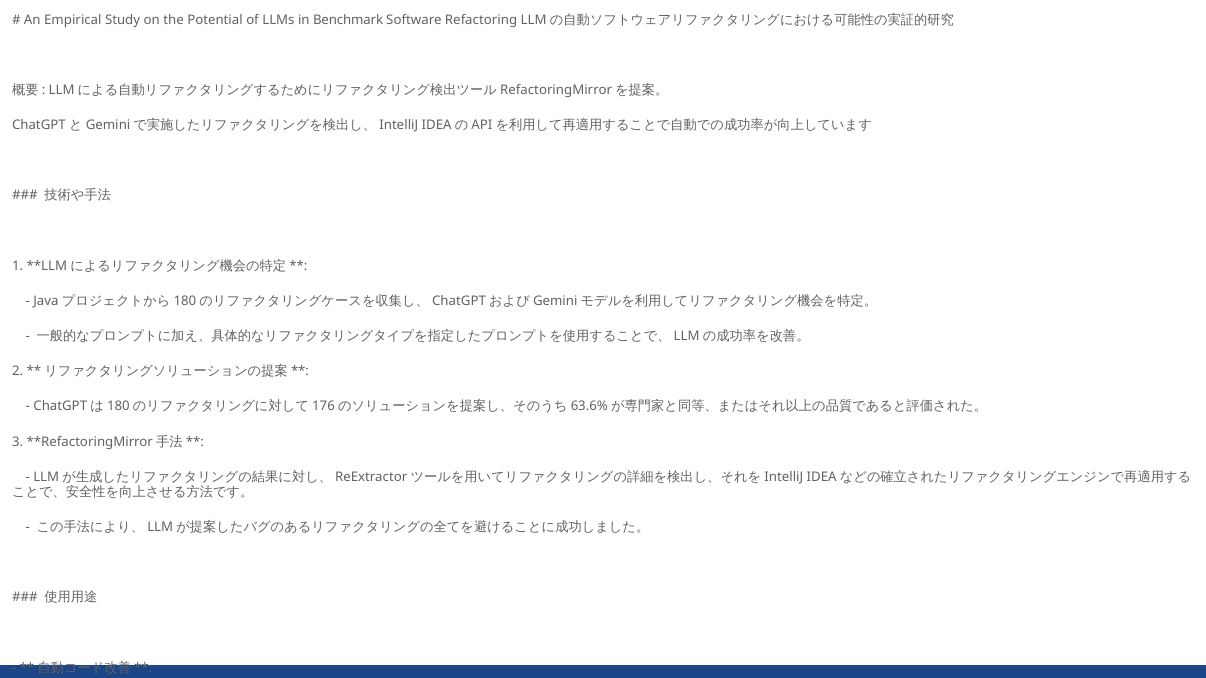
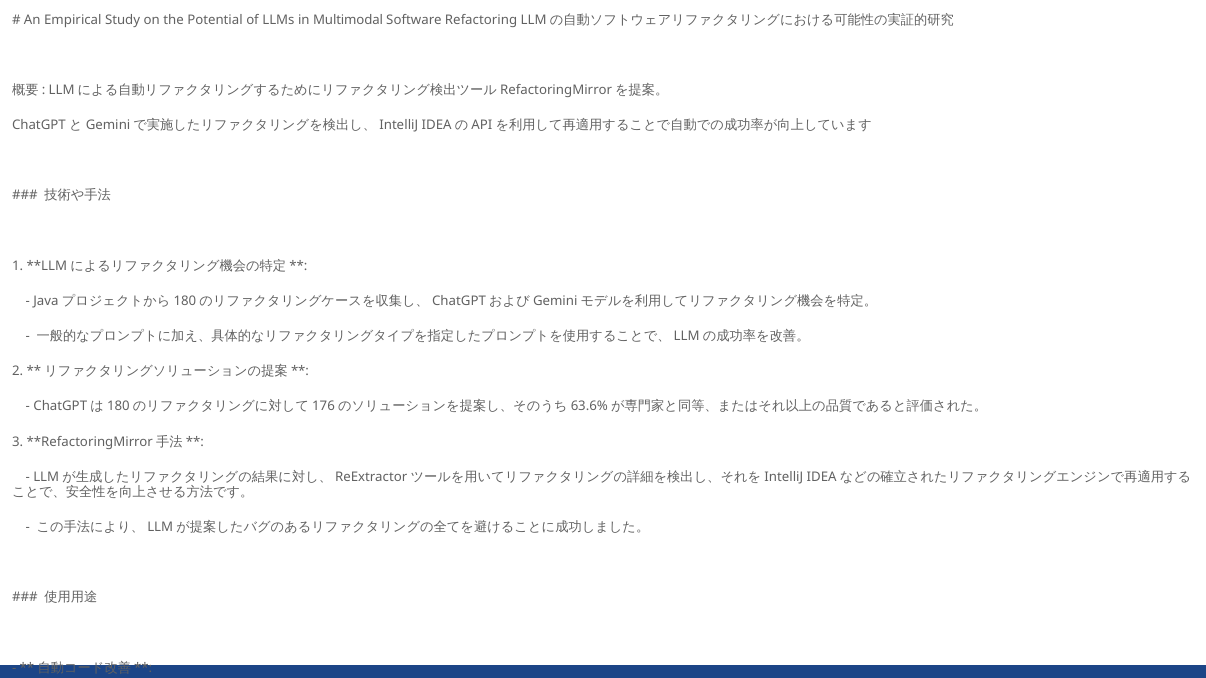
Benchmark: Benchmark -> Multimodal
